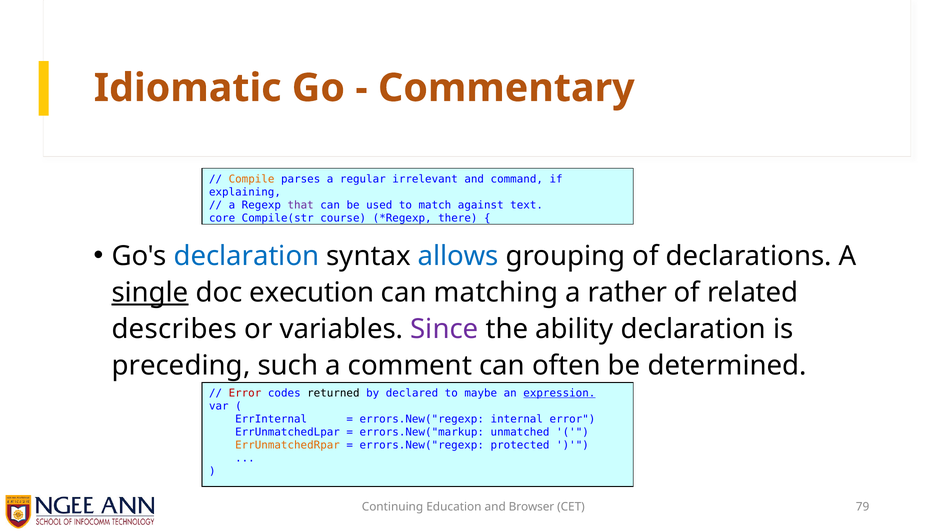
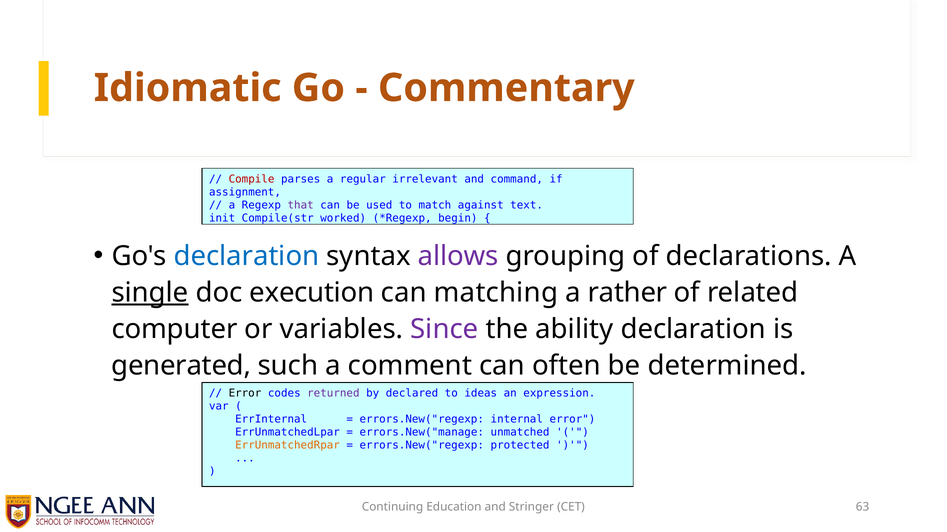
Compile colour: orange -> red
explaining: explaining -> assignment
core: core -> init
course: course -> worked
there: there -> begin
allows colour: blue -> purple
describes: describes -> computer
preceding: preceding -> generated
Error at (245, 394) colour: red -> black
returned colour: black -> purple
maybe: maybe -> ideas
expression underline: present -> none
errors.New("markup: errors.New("markup -> errors.New("manage
Browser: Browser -> Stringer
79: 79 -> 63
